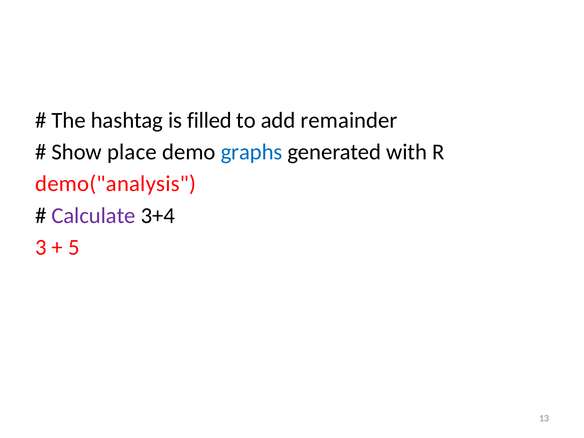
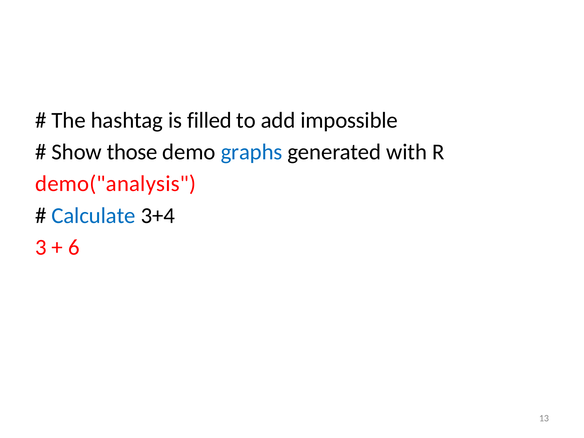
remainder: remainder -> impossible
place: place -> those
Calculate colour: purple -> blue
5: 5 -> 6
